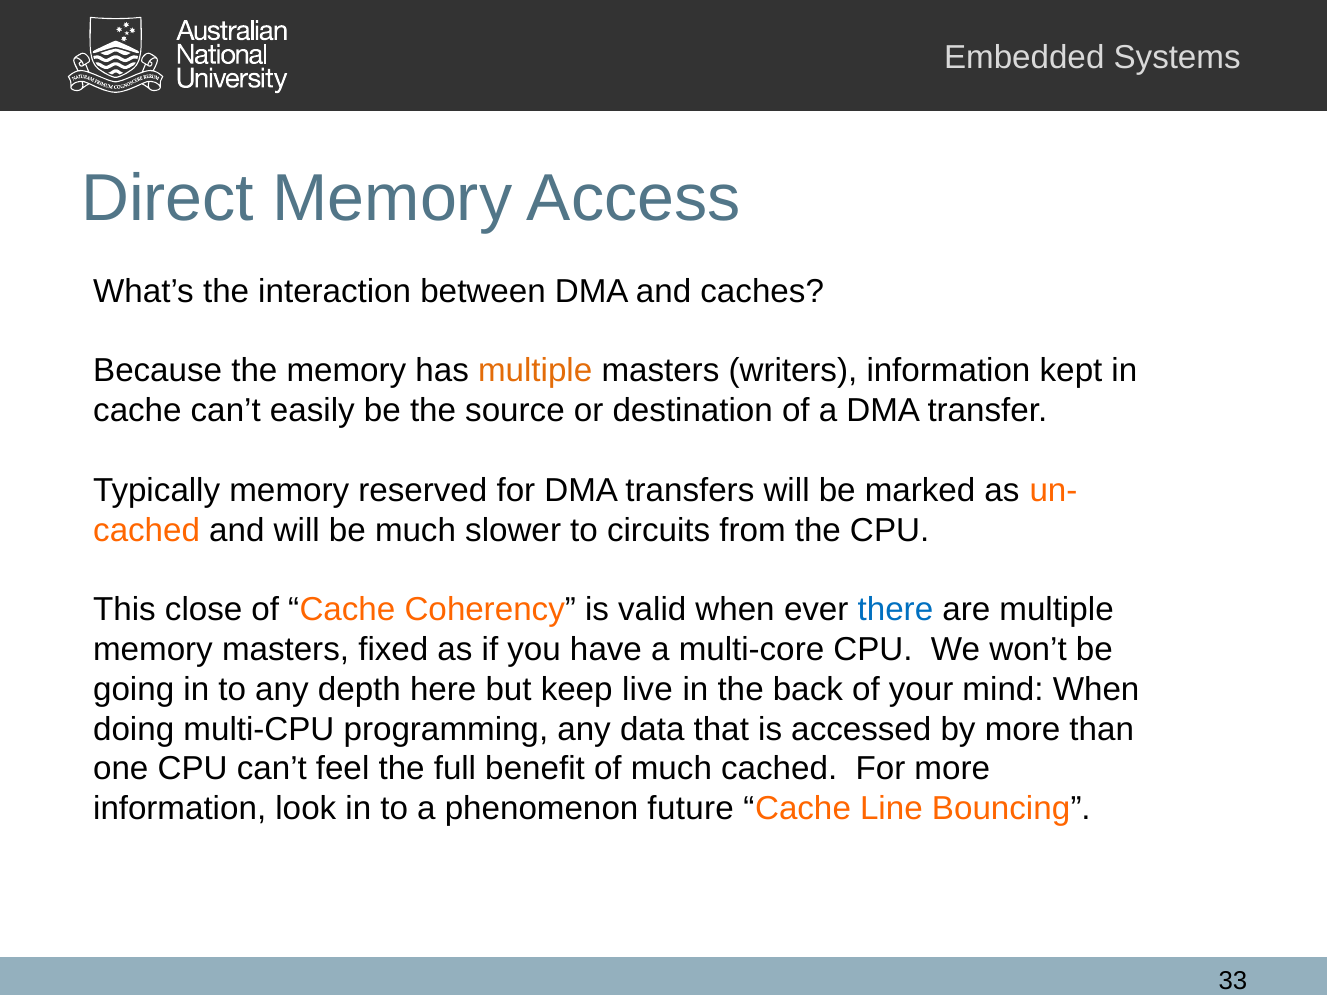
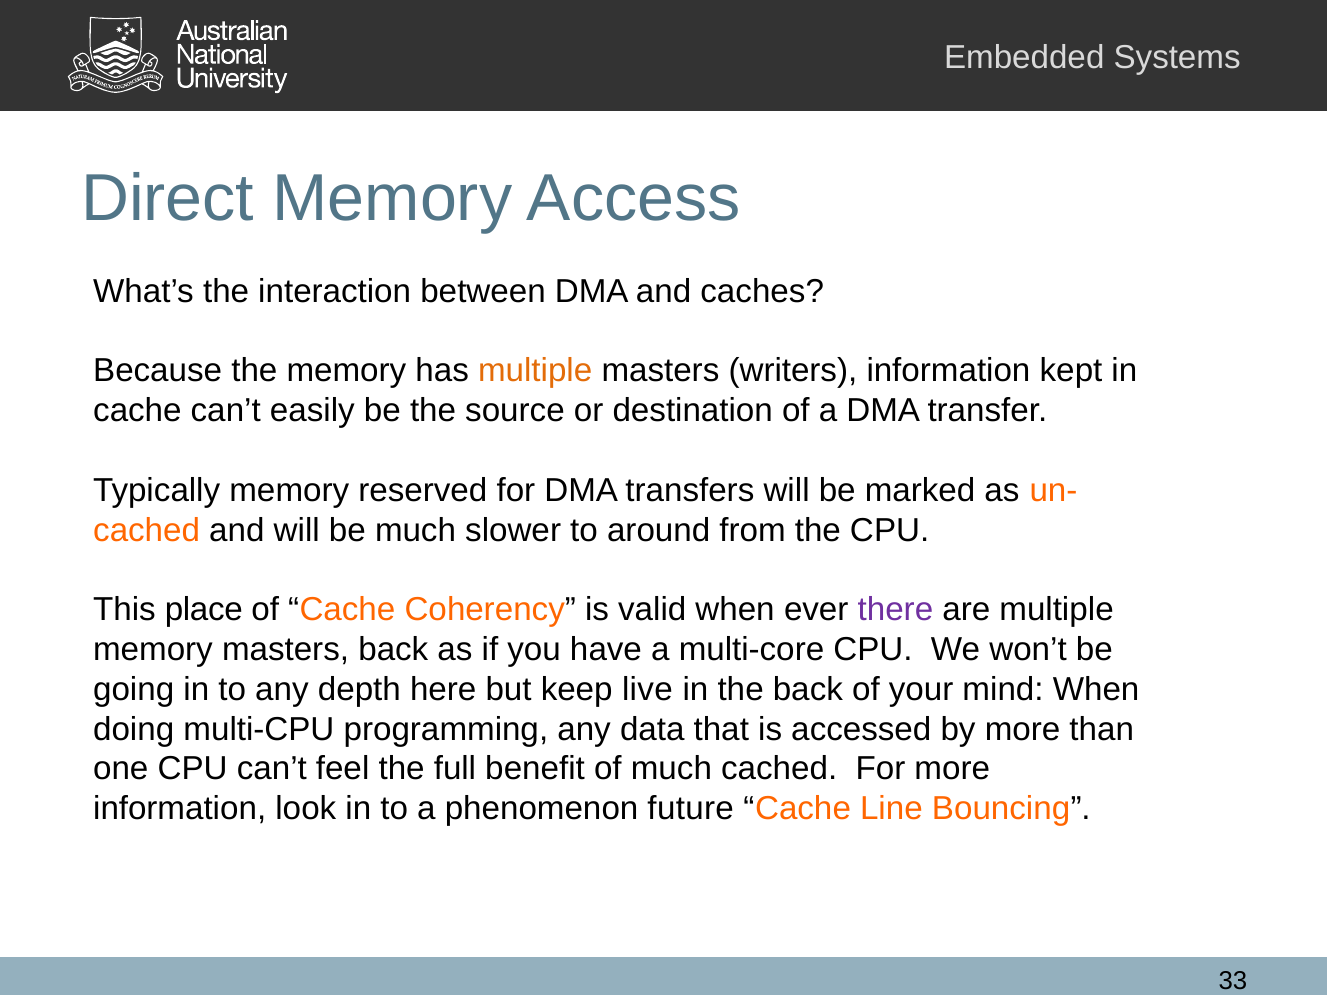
circuits: circuits -> around
close: close -> place
there colour: blue -> purple
masters fixed: fixed -> back
